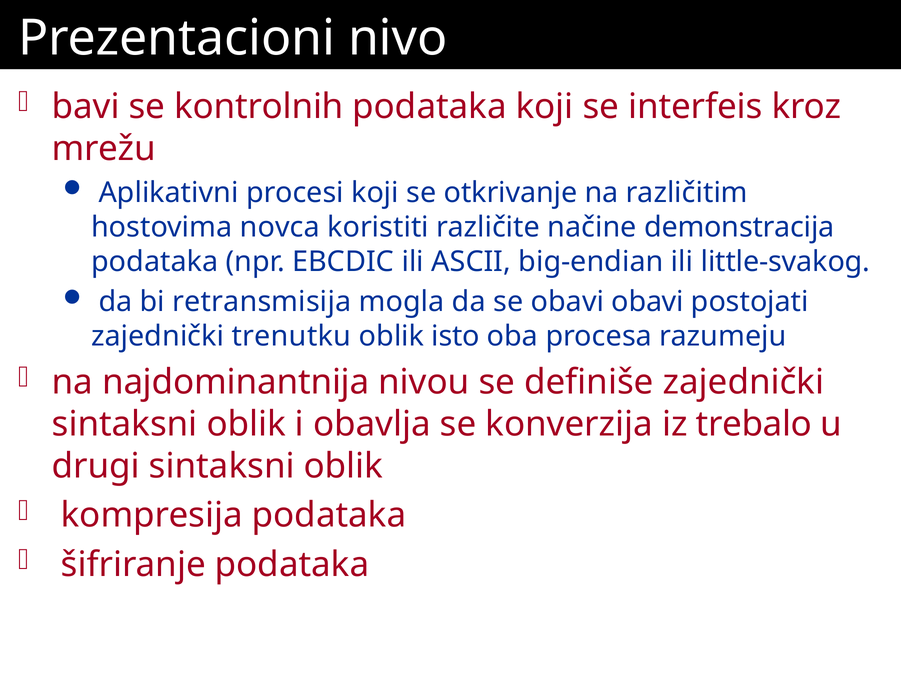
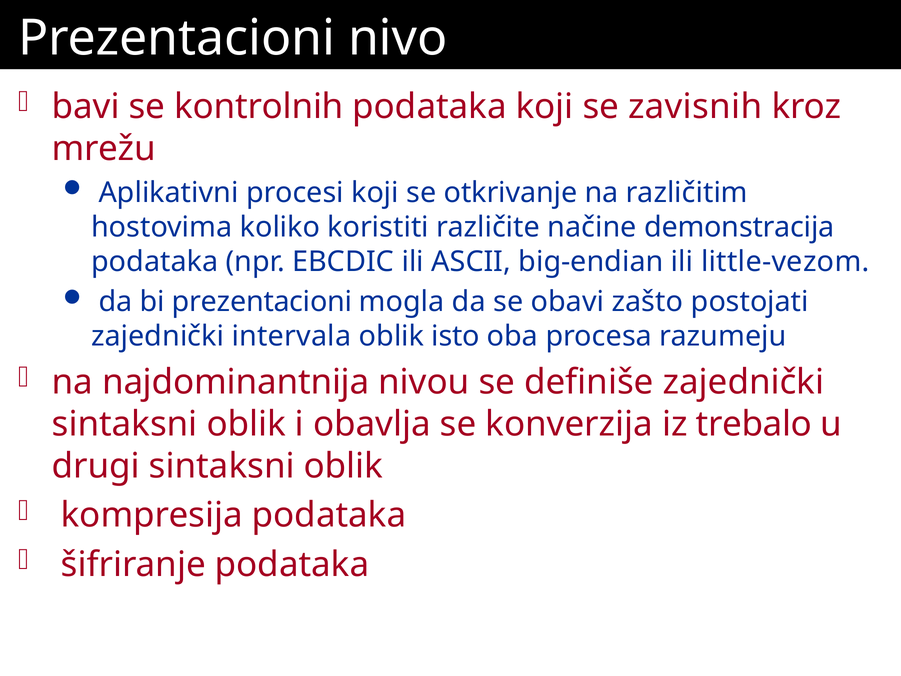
interfeis: interfeis -> zavisnih
novca: novca -> koliko
little-svakog: little-svakog -> little-vezom
bi retransmisija: retransmisija -> prezentacioni
obavi obavi: obavi -> zašto
trenutku: trenutku -> intervala
